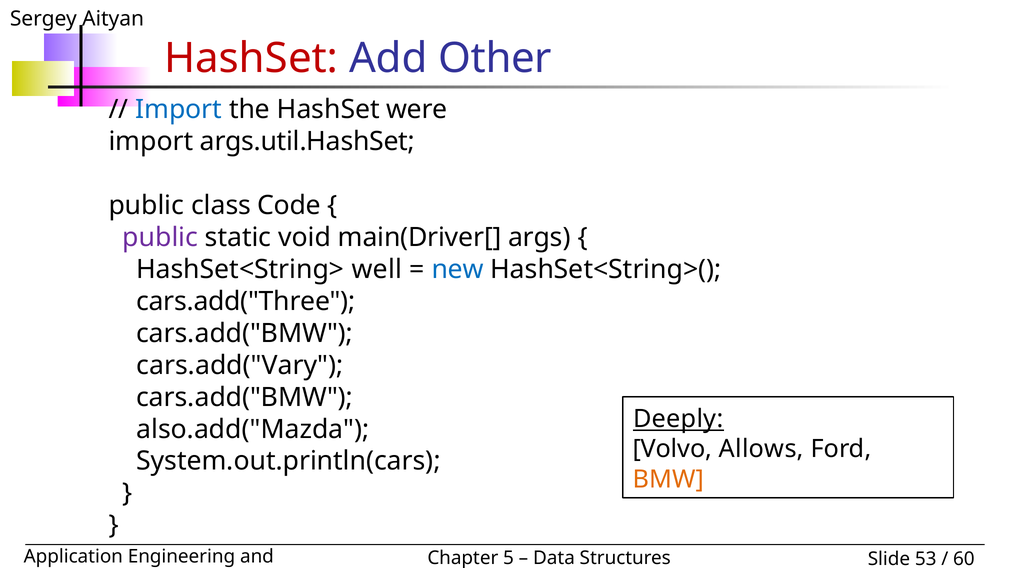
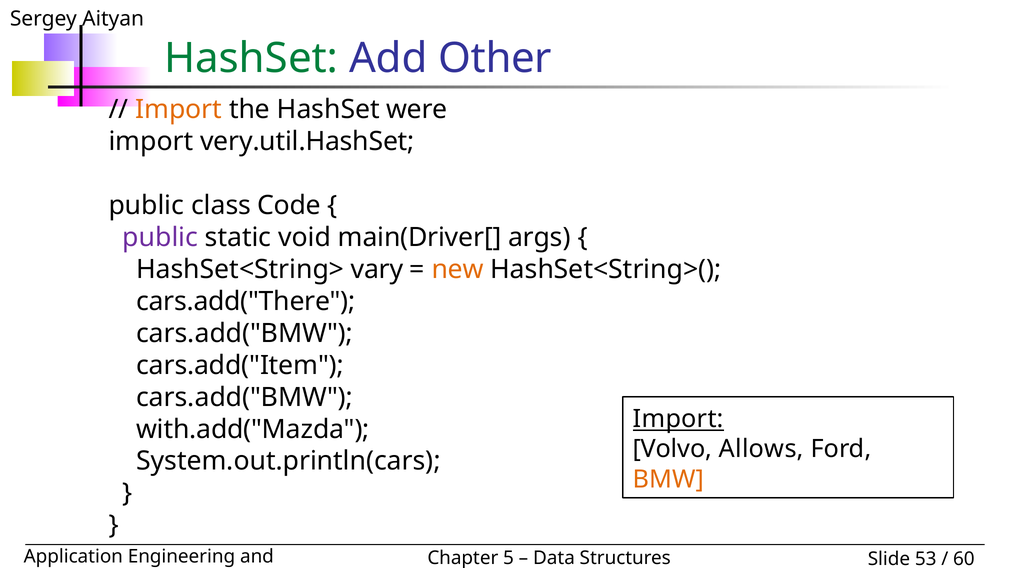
HashSet at (251, 58) colour: red -> green
Import at (179, 110) colour: blue -> orange
args.util.HashSet: args.util.HashSet -> very.util.HashSet
well: well -> vary
new colour: blue -> orange
cars.add("Three: cars.add("Three -> cars.add("There
cars.add("Vary: cars.add("Vary -> cars.add("Item
Deeply at (678, 419): Deeply -> Import
also.add("Mazda: also.add("Mazda -> with.add("Mazda
